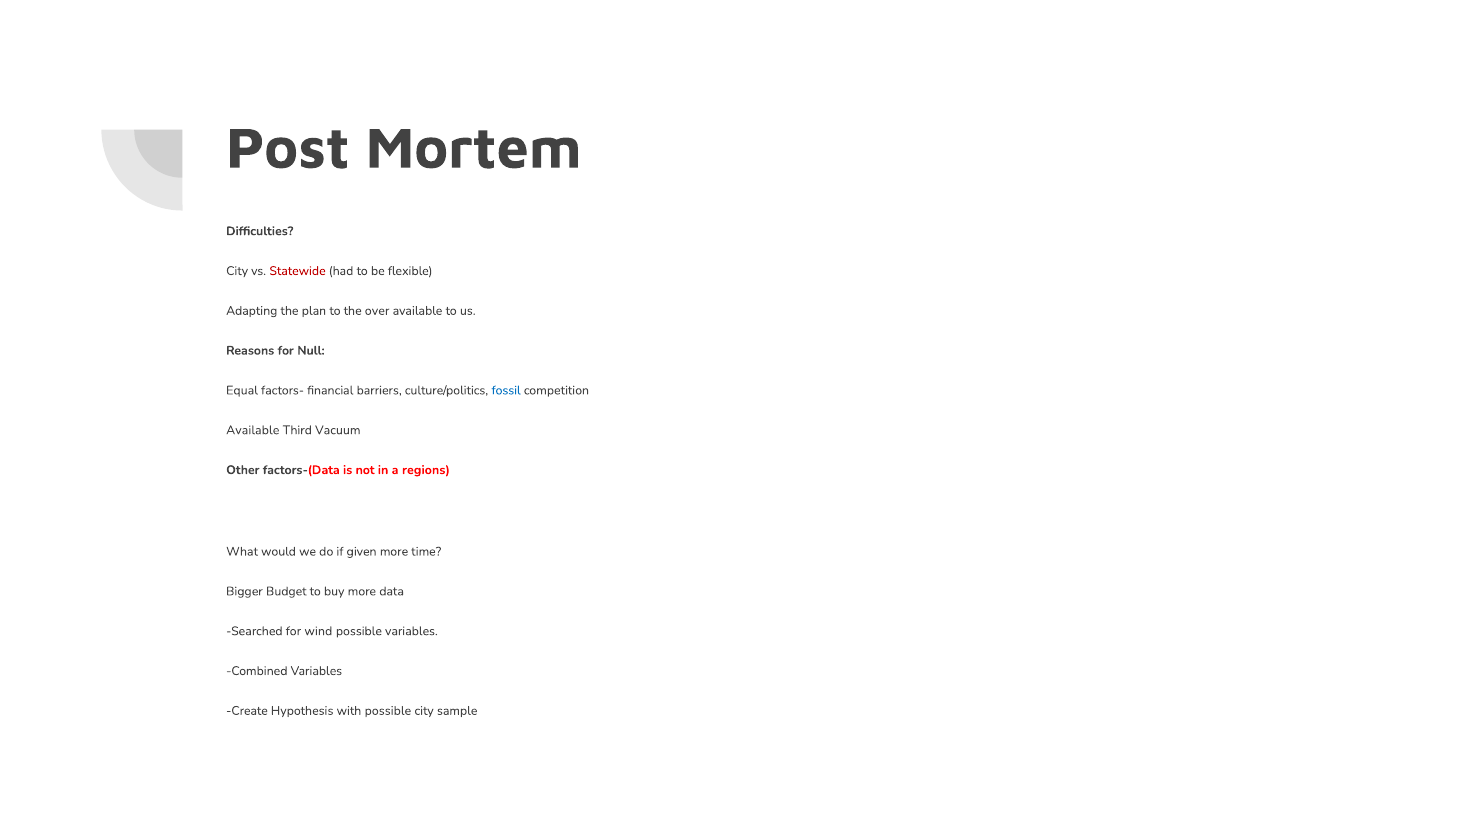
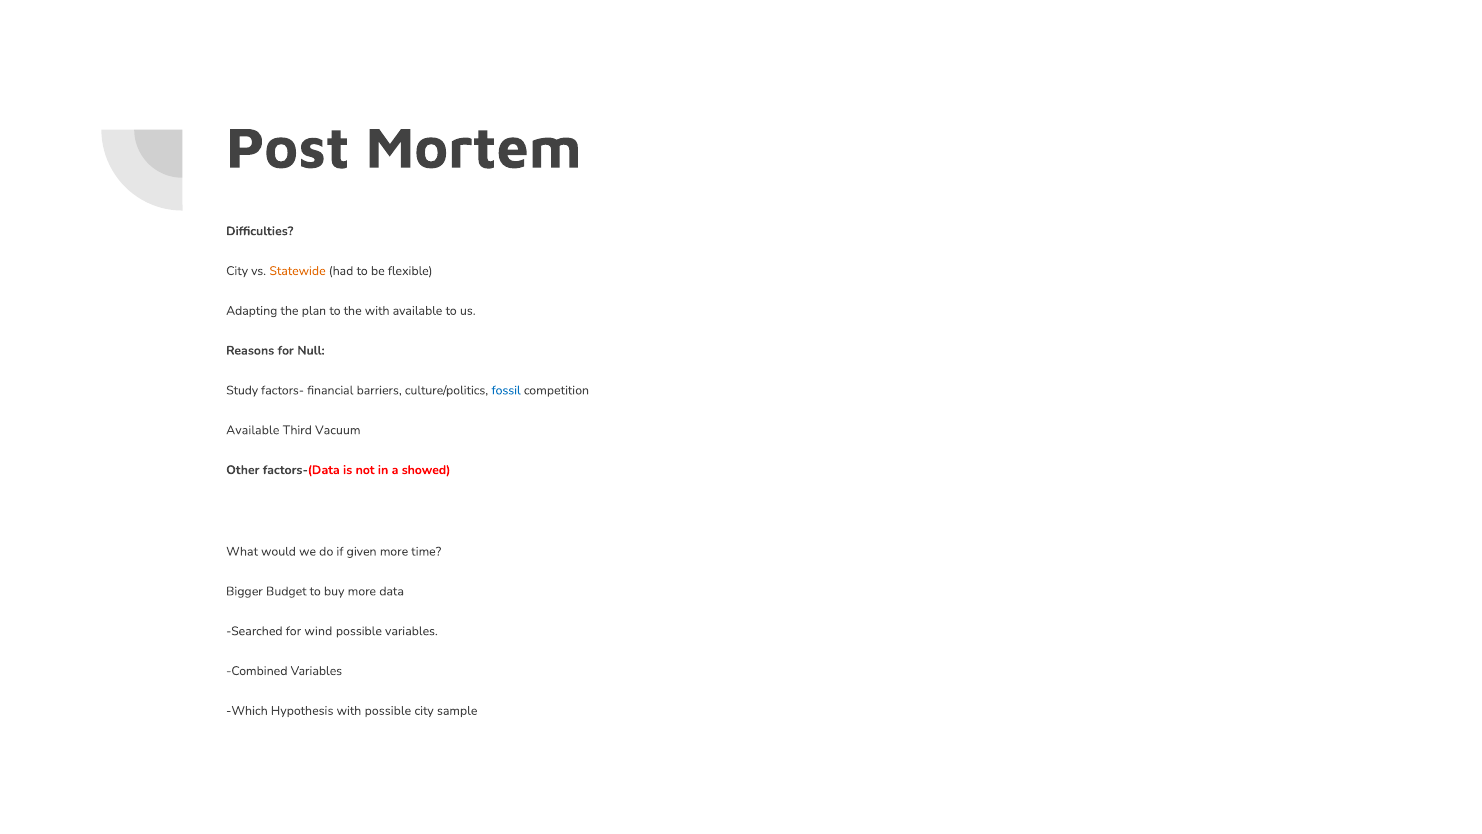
Statewide colour: red -> orange
the over: over -> with
Equal: Equal -> Study
regions: regions -> showed
Create: Create -> Which
